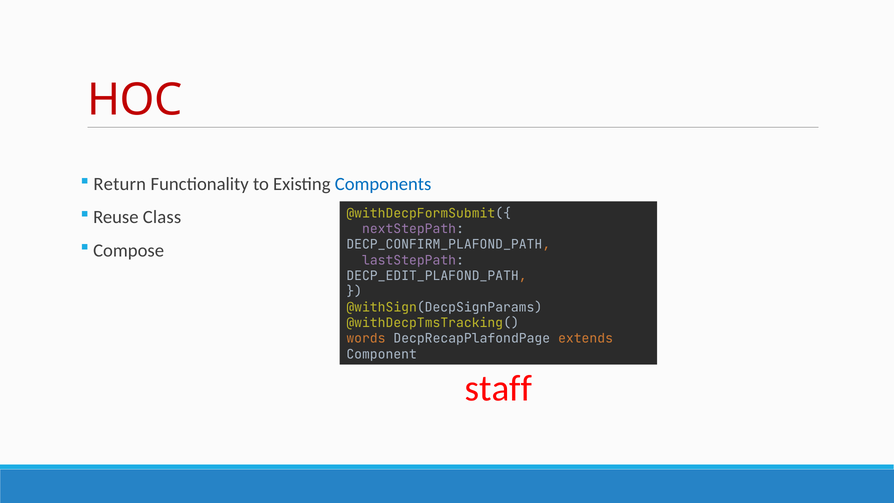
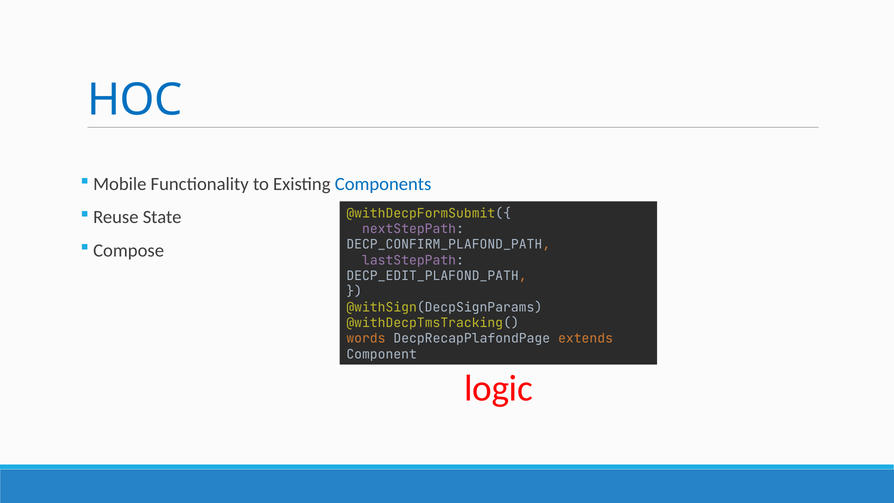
HOC colour: red -> blue
Return: Return -> Mobile
Class: Class -> State
staff: staff -> logic
